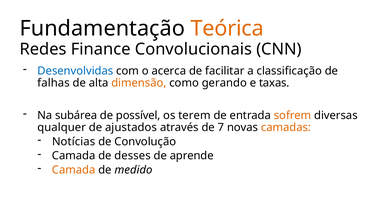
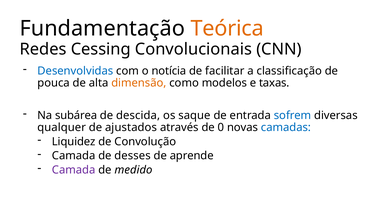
Finance: Finance -> Cessing
acerca: acerca -> notícia
falhas: falhas -> pouca
gerando: gerando -> modelos
possível: possível -> descida
terem: terem -> saque
sofrem colour: orange -> blue
7: 7 -> 0
camadas colour: orange -> blue
Notícias: Notícias -> Liquidez
Camada at (74, 170) colour: orange -> purple
